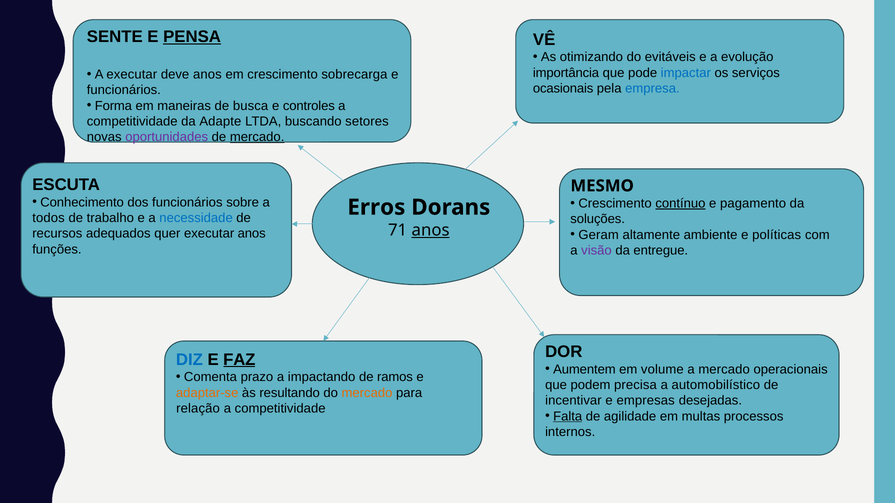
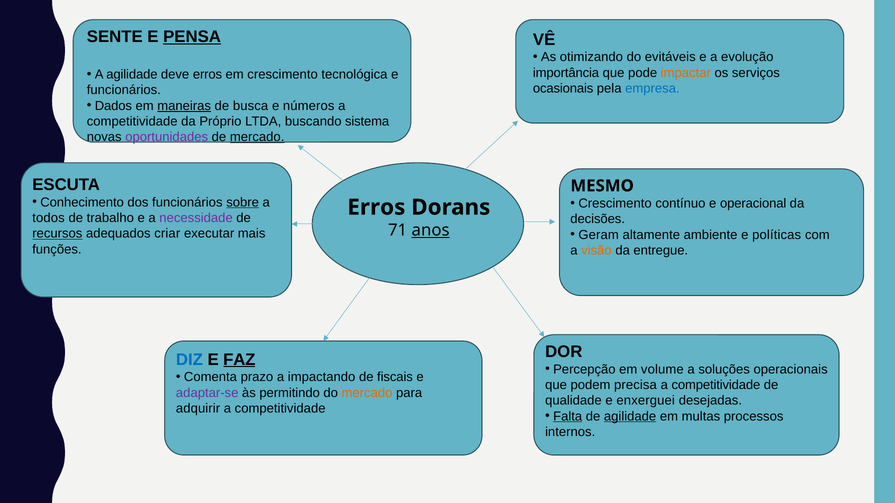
impactar colour: blue -> orange
A executar: executar -> agilidade
deve anos: anos -> erros
sobrecarga: sobrecarga -> tecnológica
Forma: Forma -> Dados
maneiras underline: none -> present
controles: controles -> números
Adapte: Adapte -> Próprio
setores: setores -> sistema
sobre underline: none -> present
contínuo underline: present -> none
pagamento: pagamento -> operacional
necessidade colour: blue -> purple
soluções: soluções -> decisões
recursos underline: none -> present
quer: quer -> criar
executar anos: anos -> mais
visão colour: purple -> orange
Aumentem: Aumentem -> Percepção
a mercado: mercado -> soluções
ramos: ramos -> fiscais
automobilístico at (716, 385): automobilístico -> competitividade
adaptar-se colour: orange -> purple
resultando: resultando -> permitindo
incentivar: incentivar -> qualidade
empresas: empresas -> enxerguei
relação: relação -> adquirir
agilidade at (630, 417) underline: none -> present
